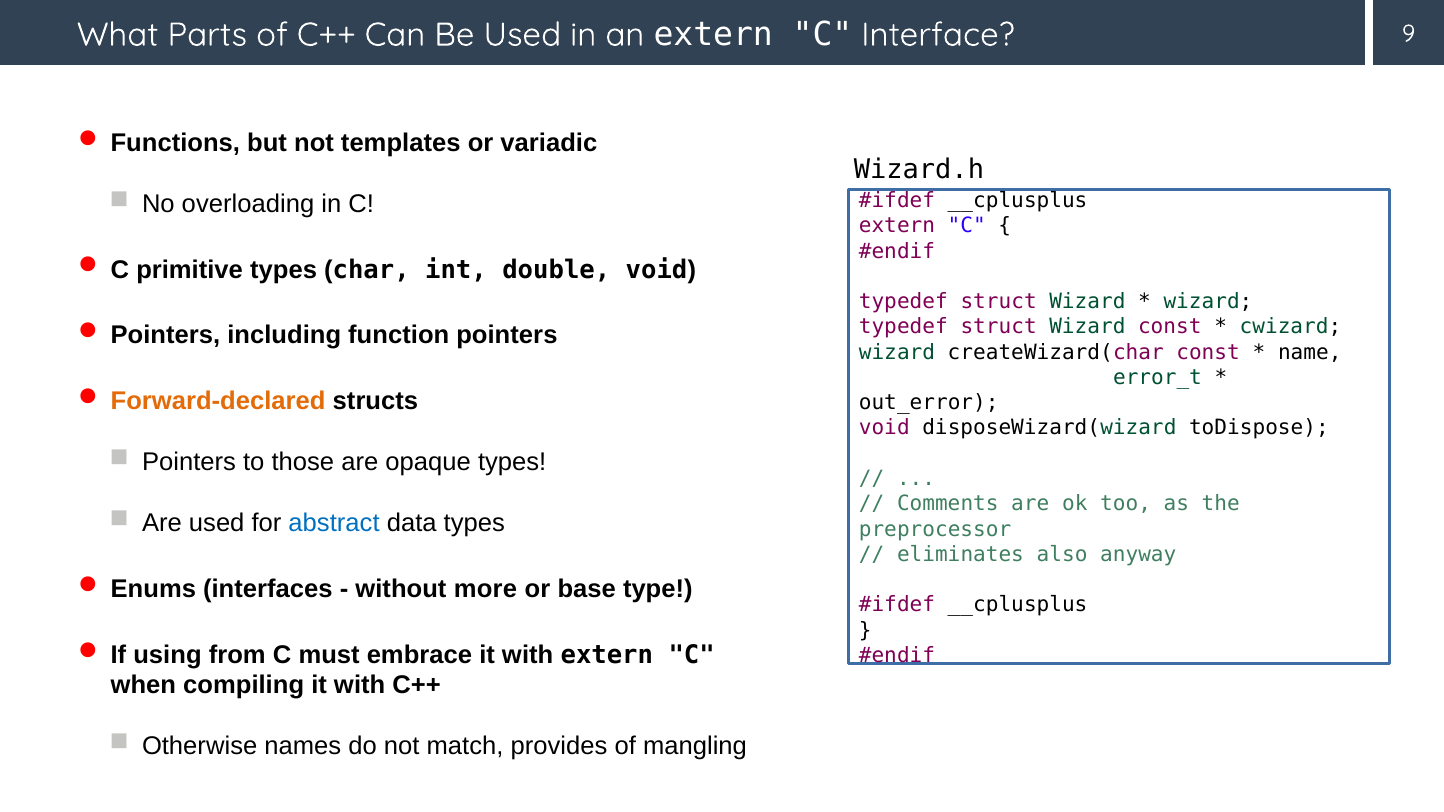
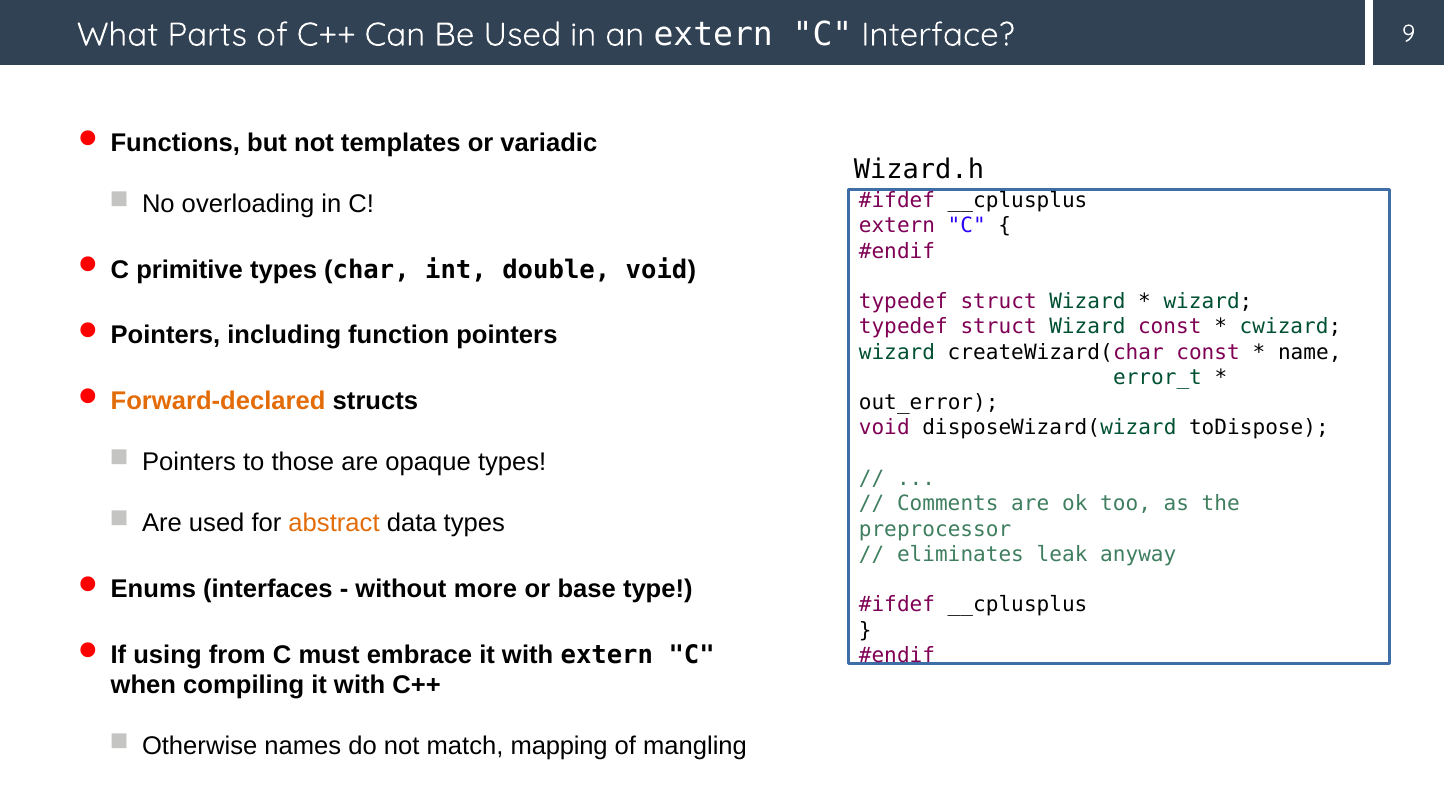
abstract colour: blue -> orange
also: also -> leak
provides: provides -> mapping
